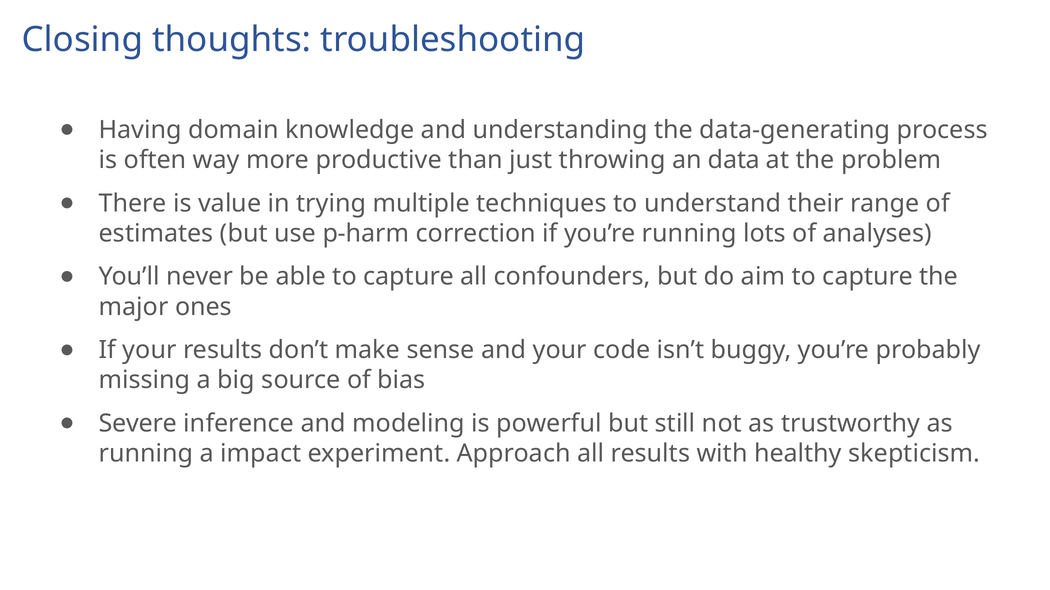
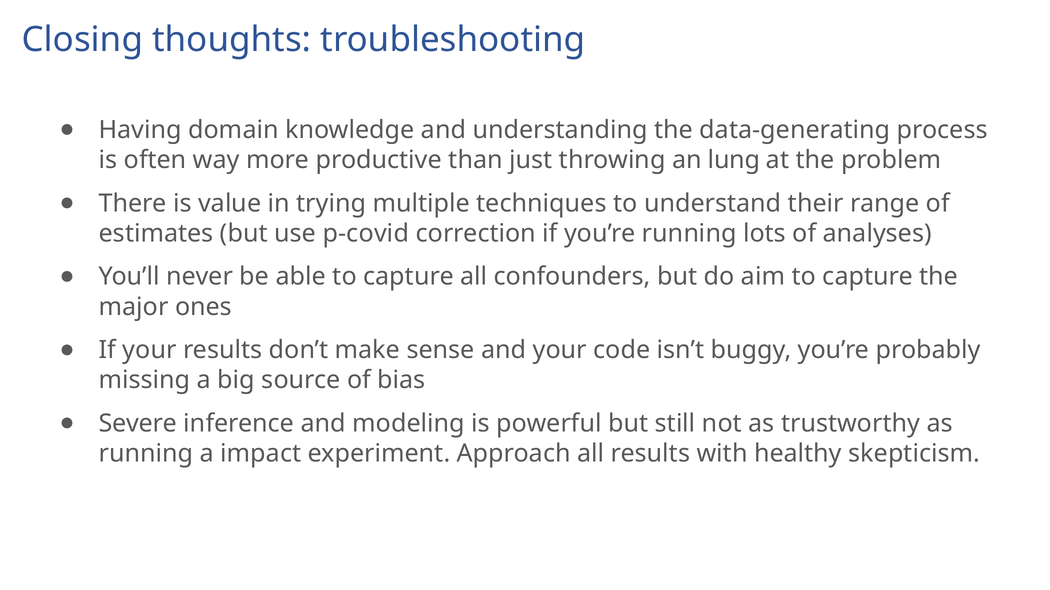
data: data -> lung
p-harm: p-harm -> p-covid
